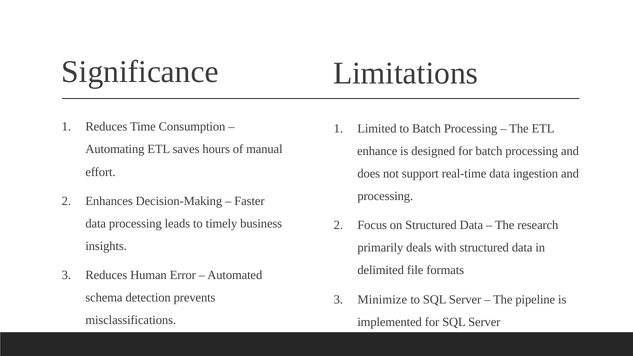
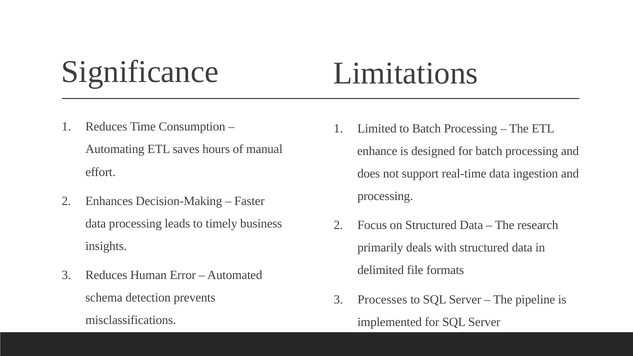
Minimize: Minimize -> Processes
